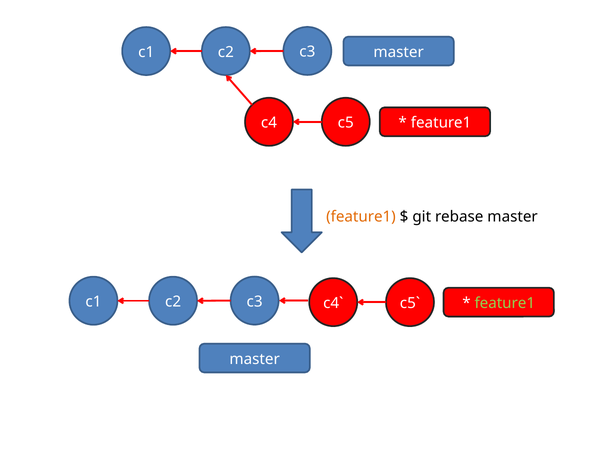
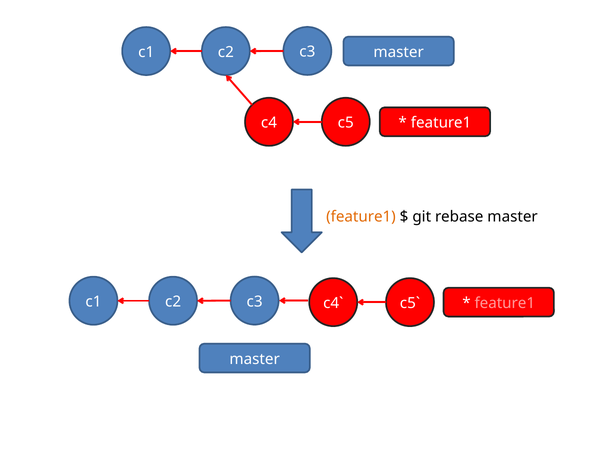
feature1 at (505, 303) colour: light green -> pink
